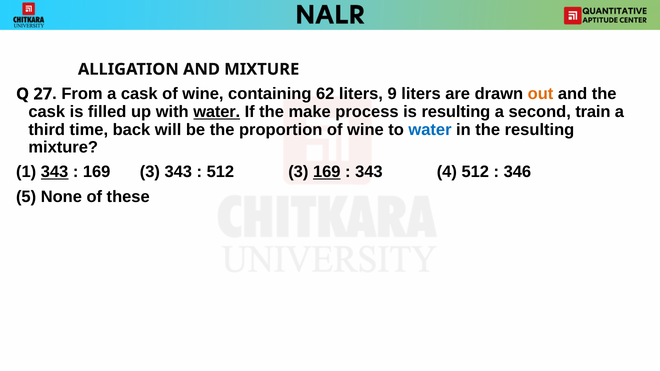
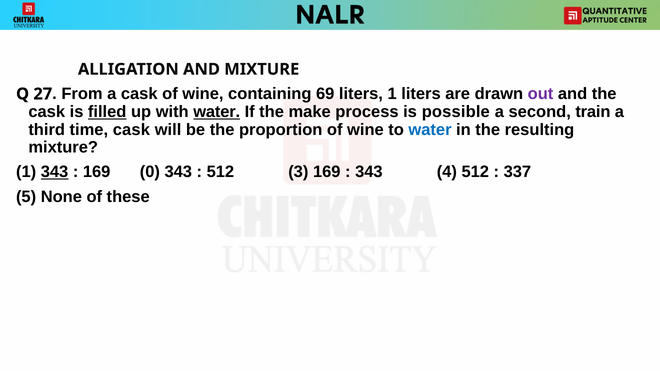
62: 62 -> 69
liters 9: 9 -> 1
out colour: orange -> purple
filled underline: none -> present
is resulting: resulting -> possible
time back: back -> cask
169 3: 3 -> 0
169 at (327, 172) underline: present -> none
346: 346 -> 337
